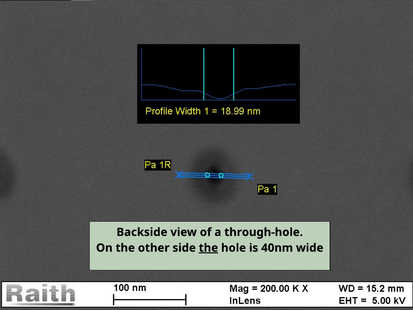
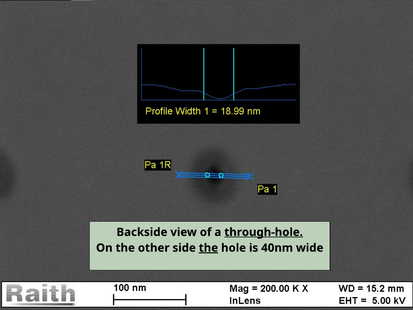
through-hole underline: none -> present
